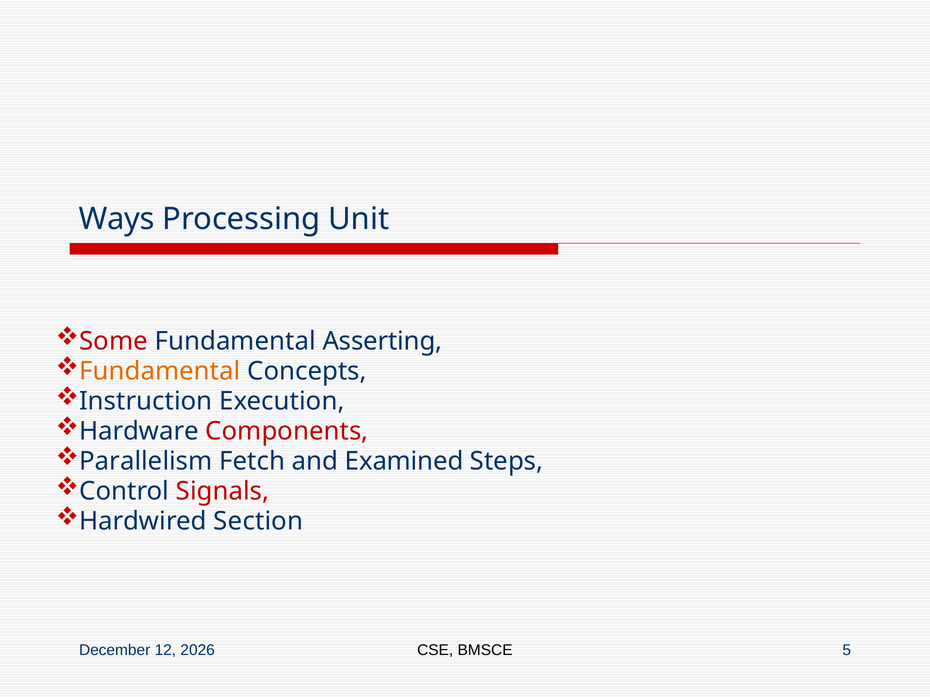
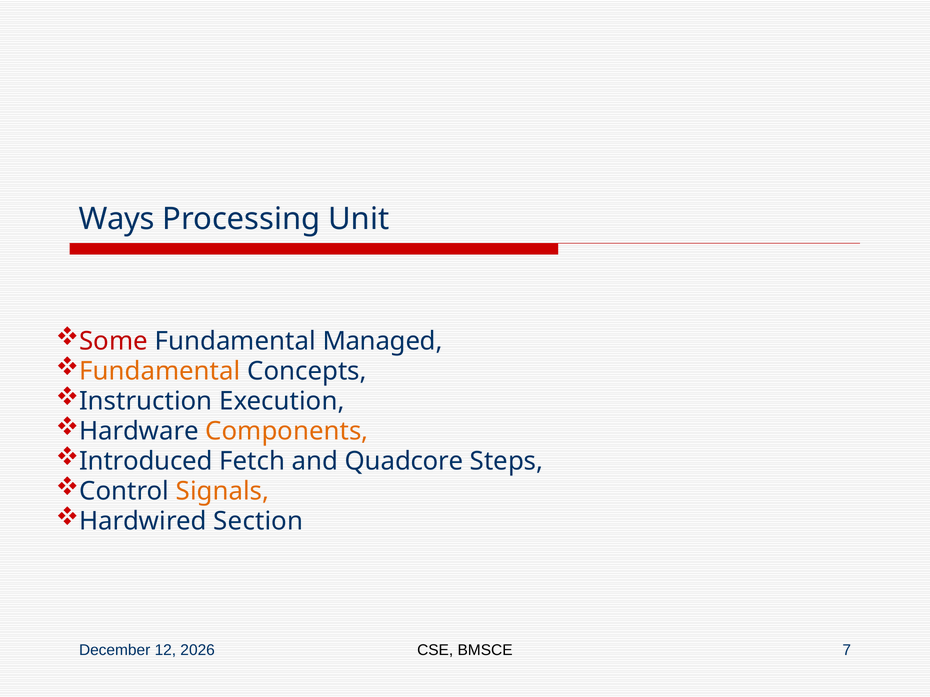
Asserting: Asserting -> Managed
Components colour: red -> orange
Parallelism: Parallelism -> Introduced
Examined: Examined -> Quadcore
Signals colour: red -> orange
5: 5 -> 7
